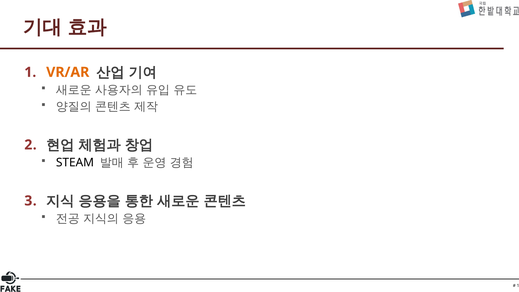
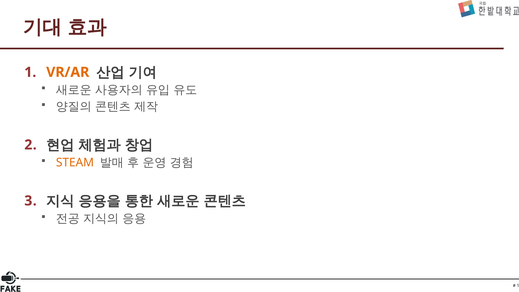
STEAM colour: black -> orange
